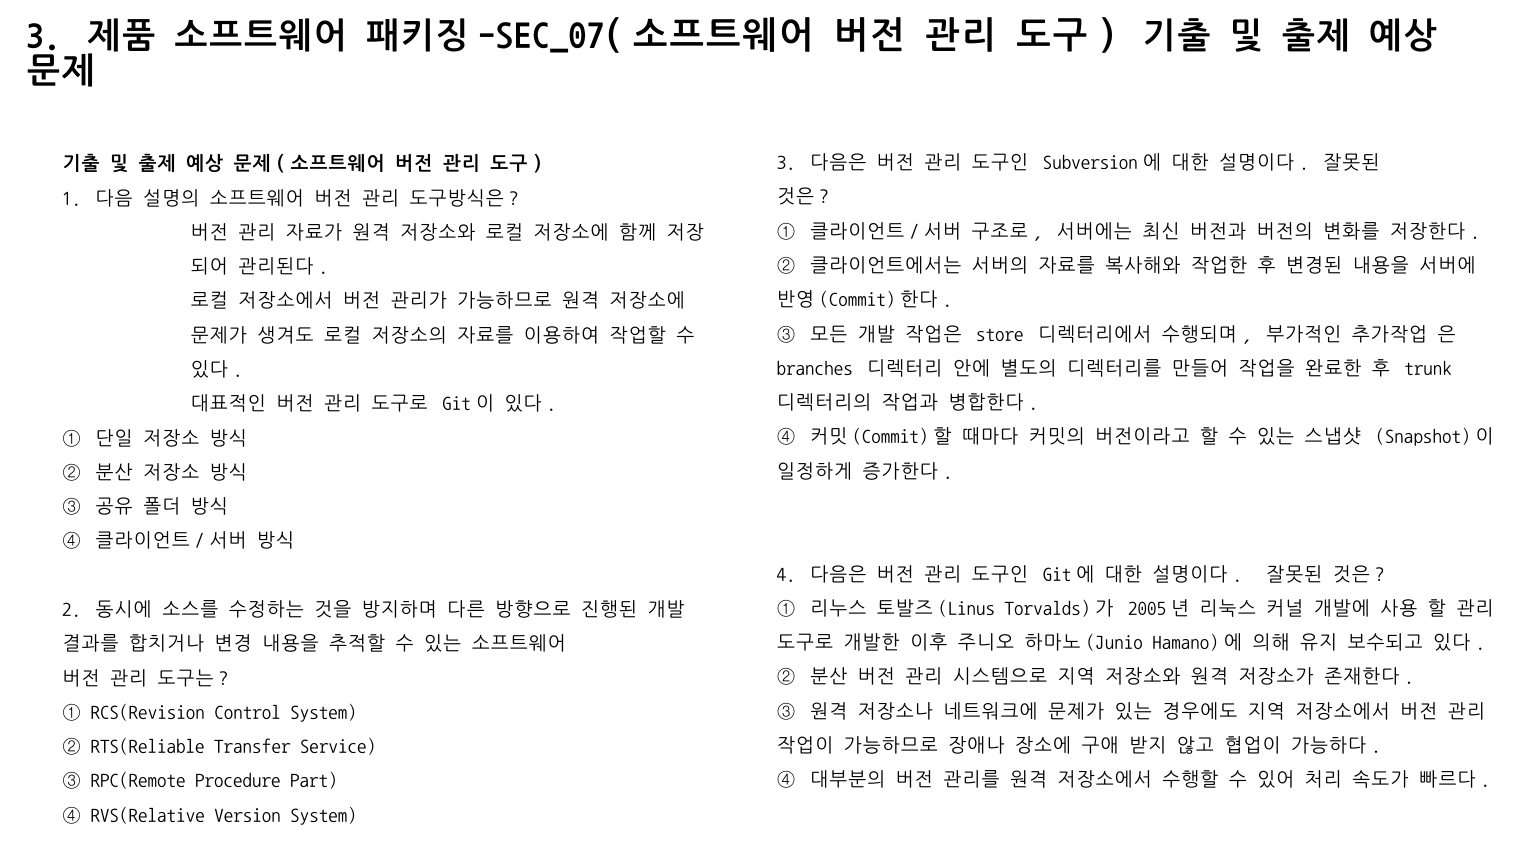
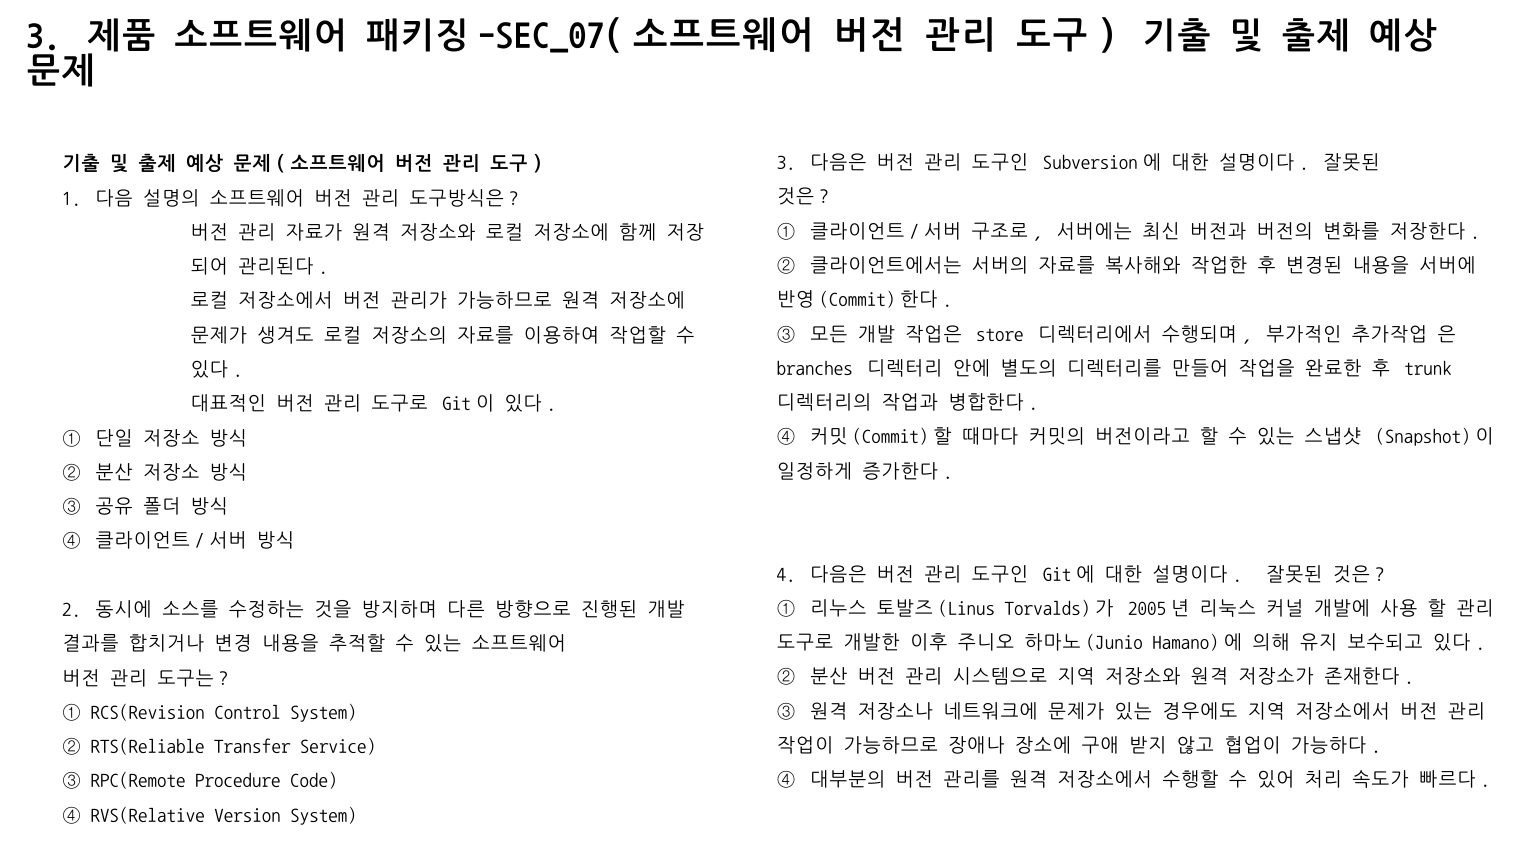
Part: Part -> Code
